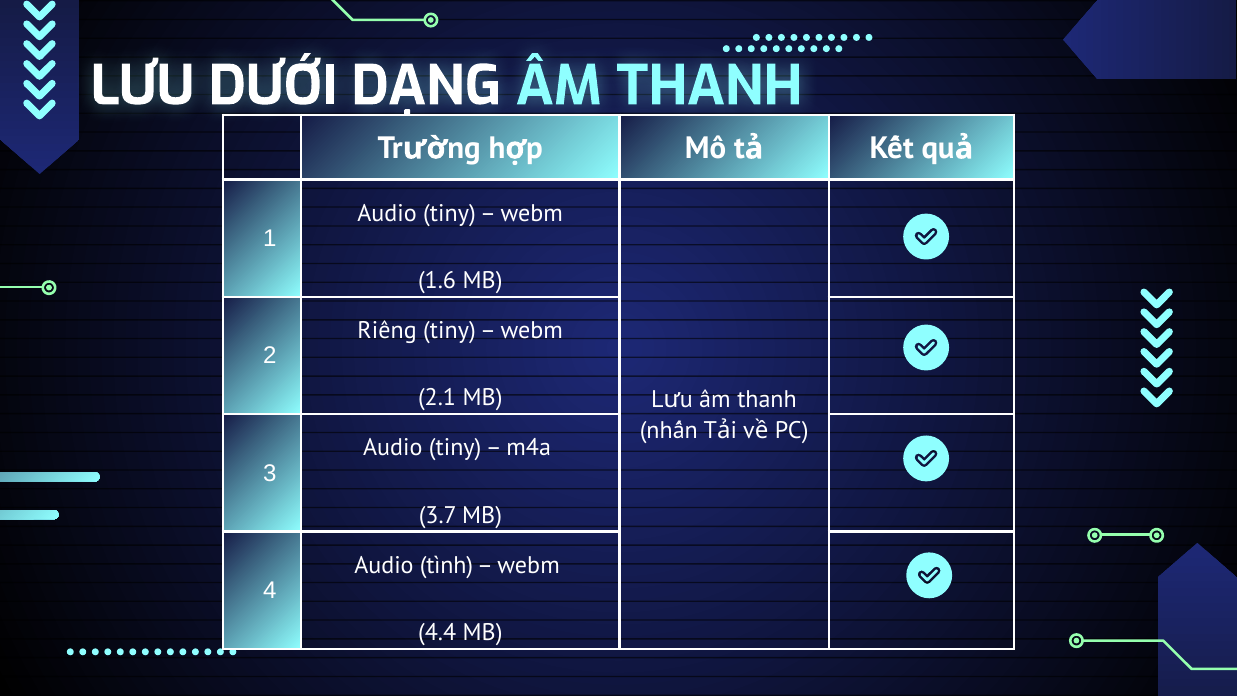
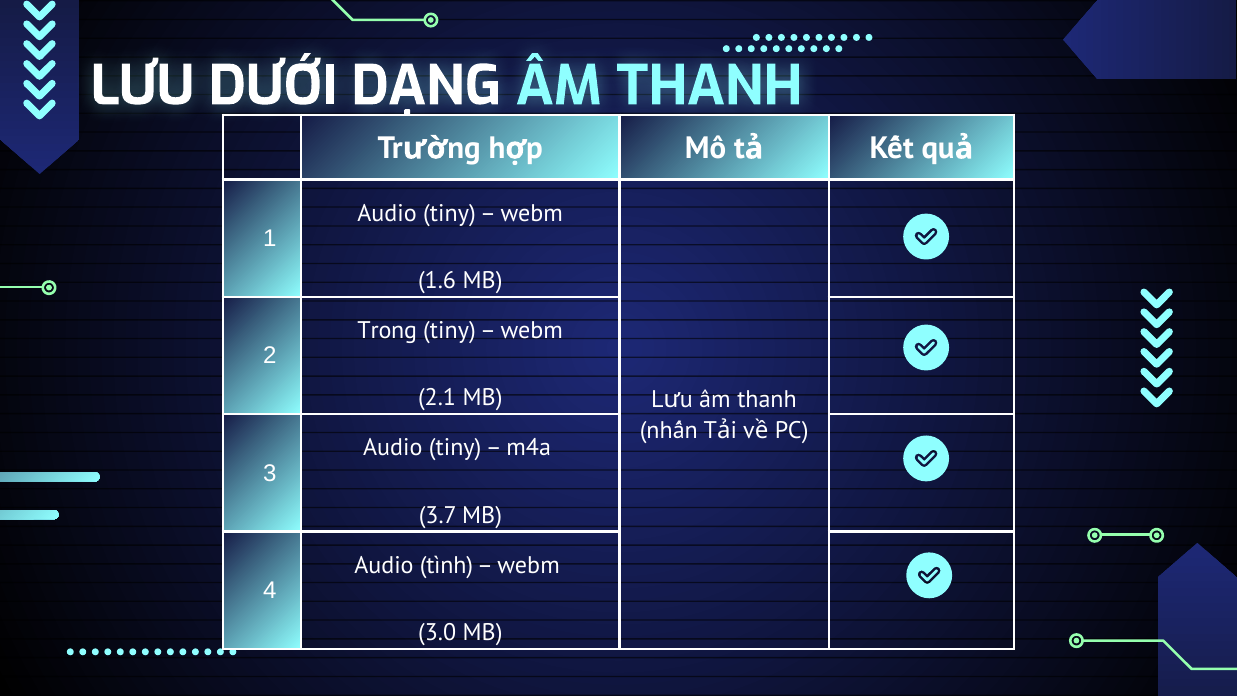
Riêng: Riêng -> Trong
4.4: 4.4 -> 3.0
